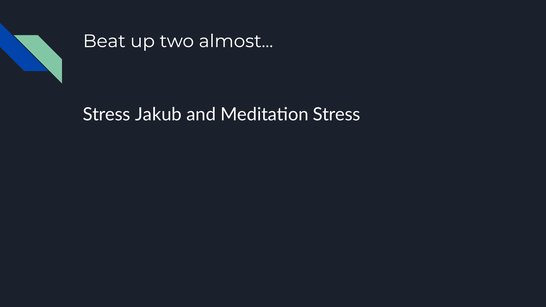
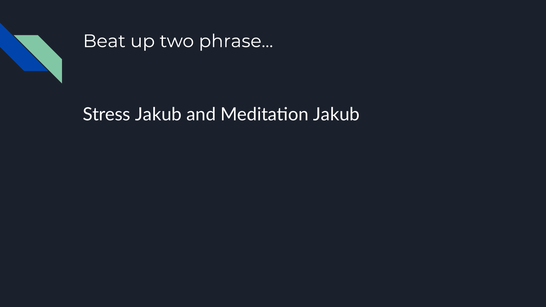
almost: almost -> phrase
Meditation Stress: Stress -> Jakub
